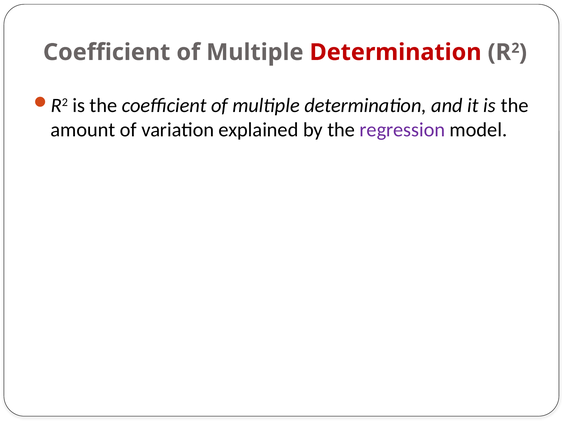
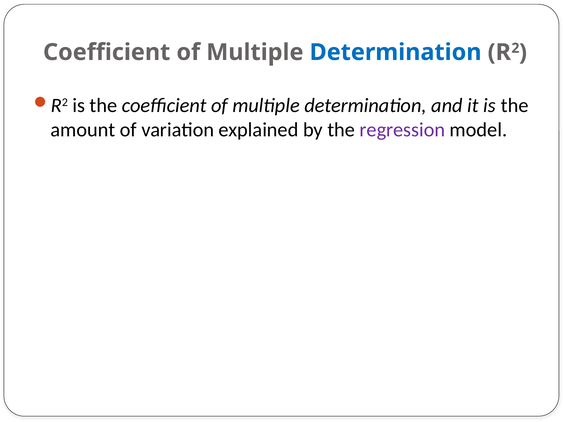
Determination at (396, 52) colour: red -> blue
